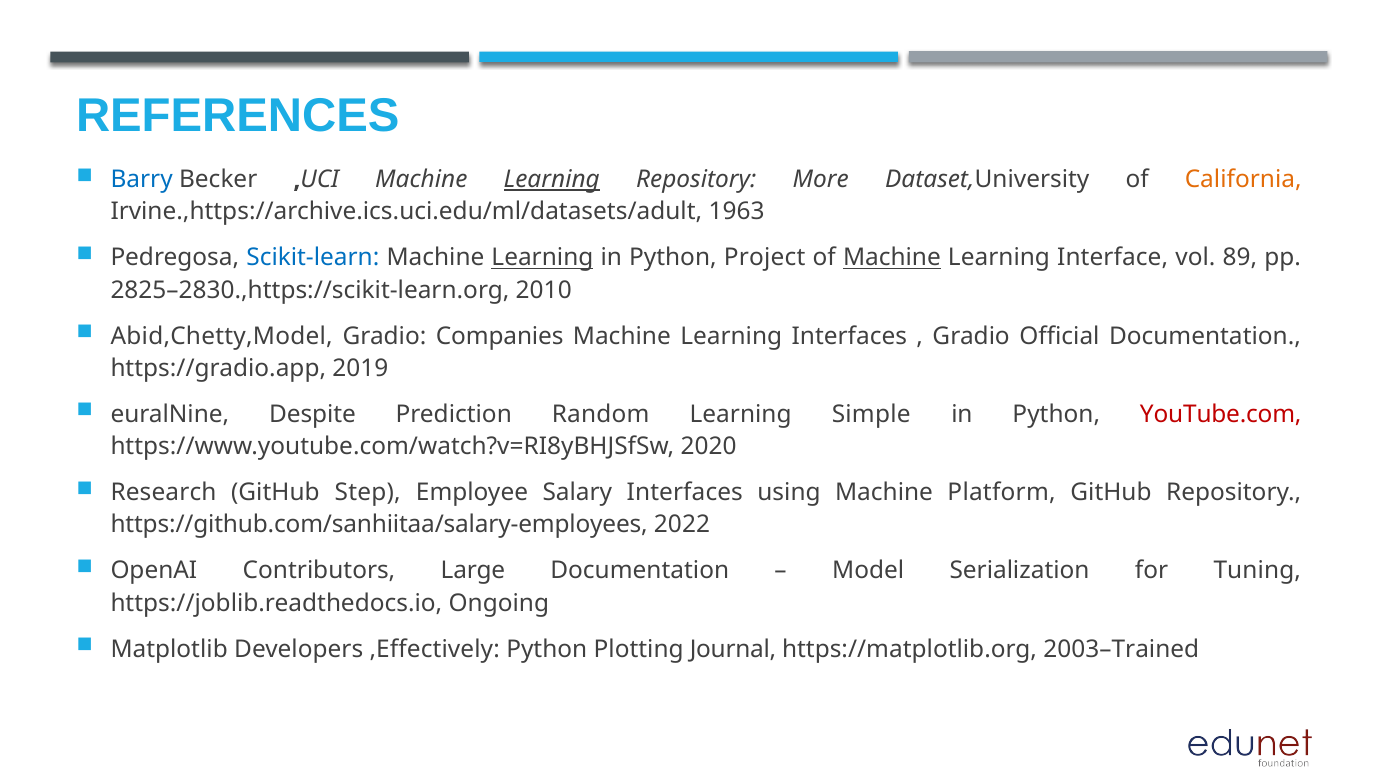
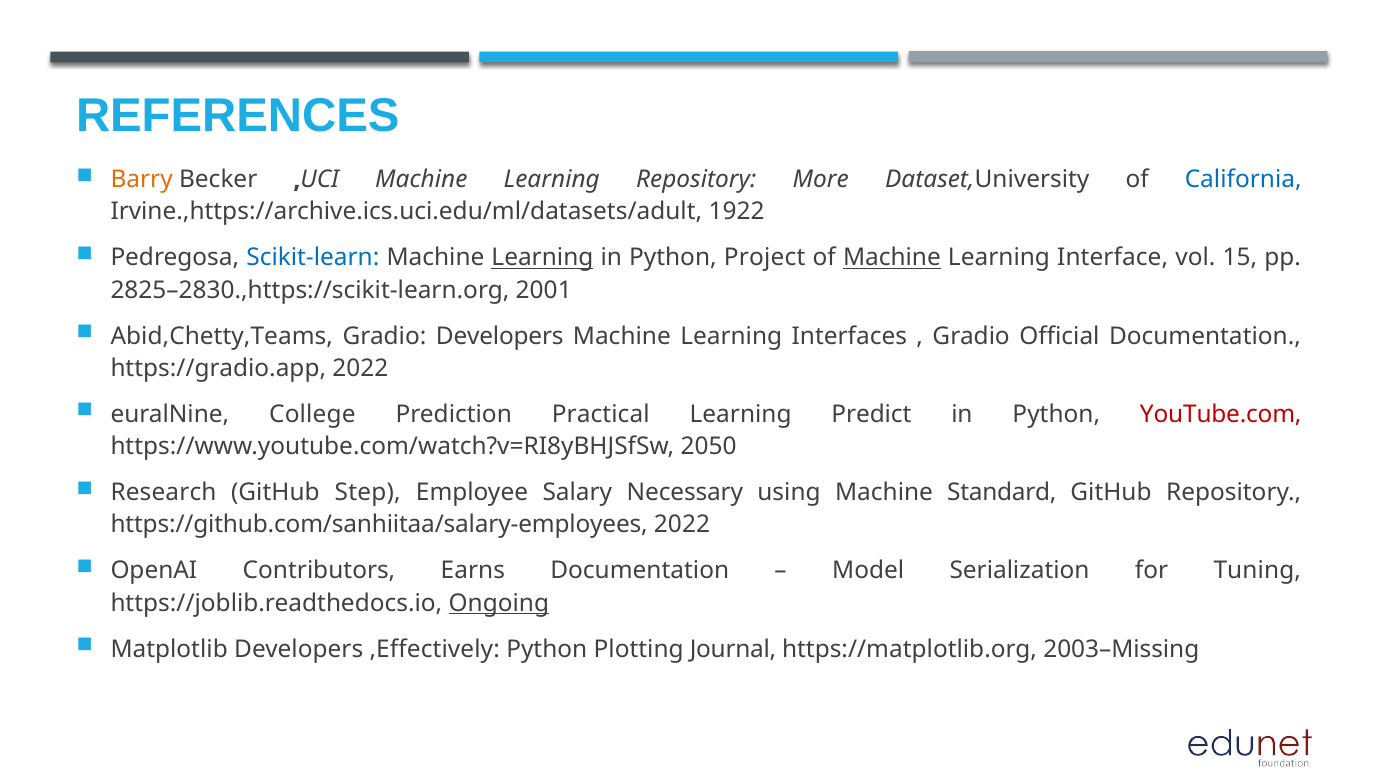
Barry colour: blue -> orange
Learning at (552, 180) underline: present -> none
California colour: orange -> blue
1963: 1963 -> 1922
89: 89 -> 15
2010: 2010 -> 2001
Abid,Chetty,Model: Abid,Chetty,Model -> Abid,Chetty,Teams
Gradio Companies: Companies -> Developers
https://gradio.app 2019: 2019 -> 2022
Despite: Despite -> College
Random: Random -> Practical
Simple: Simple -> Predict
2020: 2020 -> 2050
Salary Interfaces: Interfaces -> Necessary
Platform: Platform -> Standard
Large: Large -> Earns
Ongoing underline: none -> present
2003–Trained: 2003–Trained -> 2003–Missing
